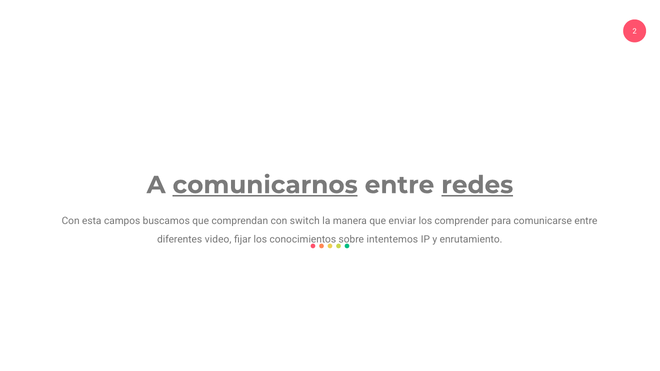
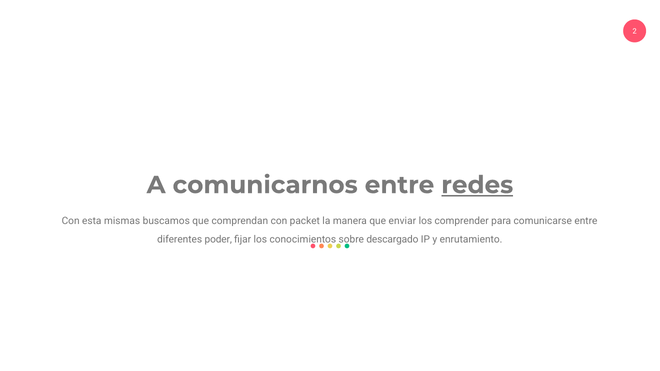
comunicarnos underline: present -> none
campos: campos -> mismas
switch: switch -> packet
video: video -> poder
intentemos: intentemos -> descargado
